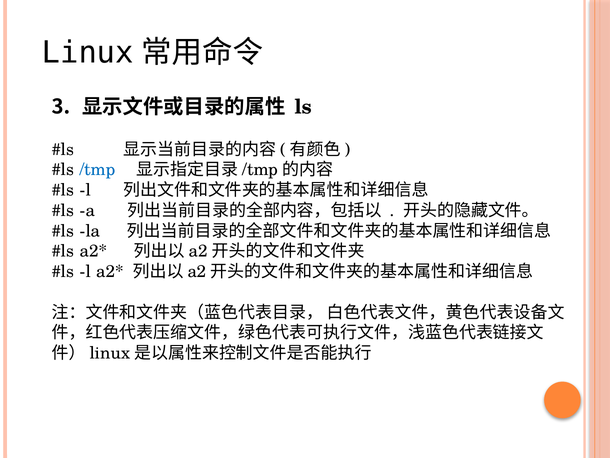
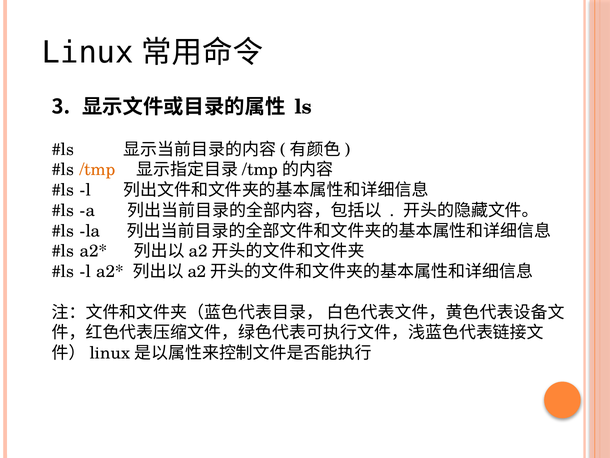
/tmp colour: blue -> orange
